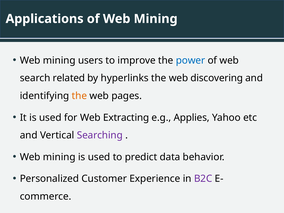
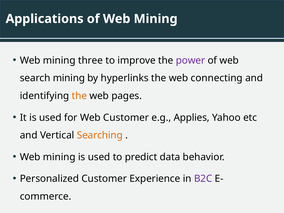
users: users -> three
power colour: blue -> purple
search related: related -> mining
discovering: discovering -> connecting
Web Extracting: Extracting -> Customer
Searching colour: purple -> orange
